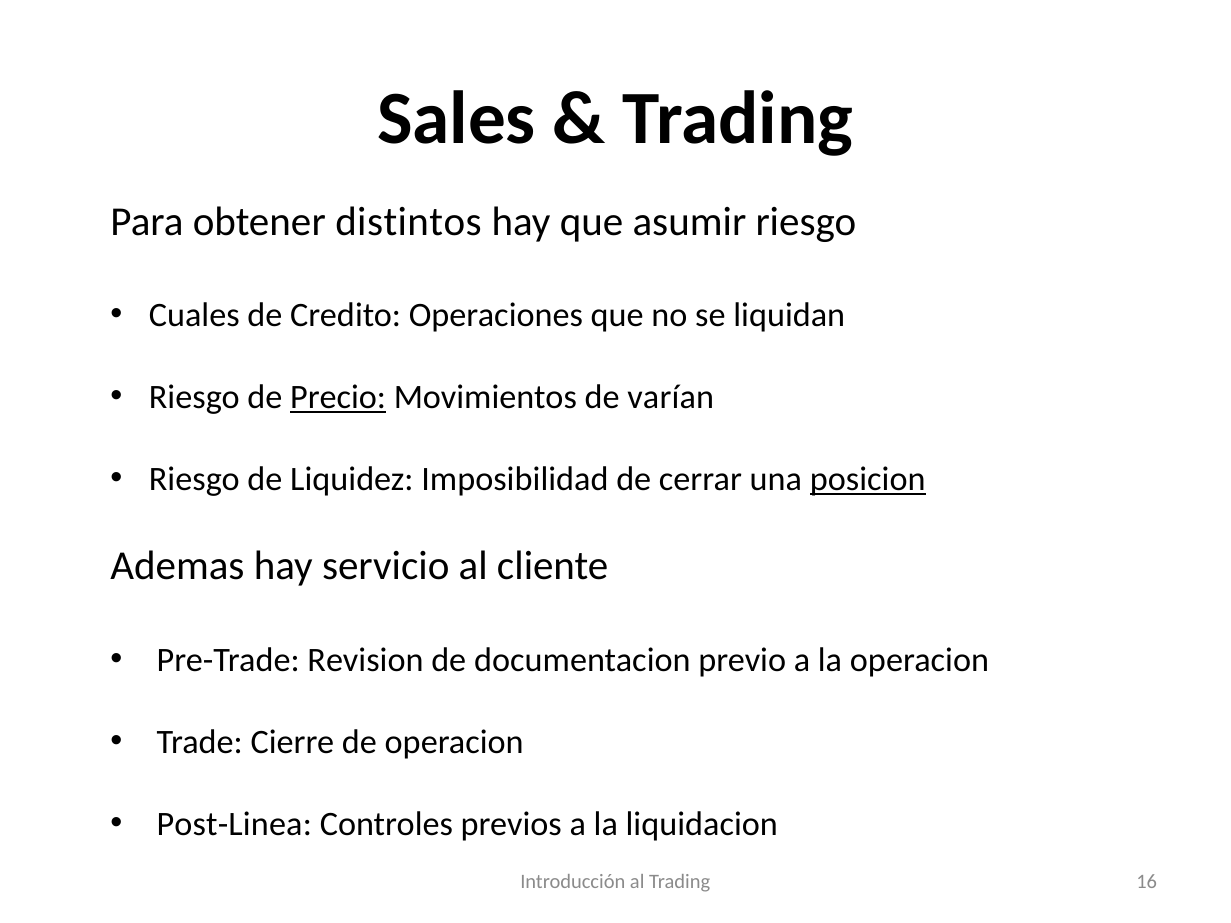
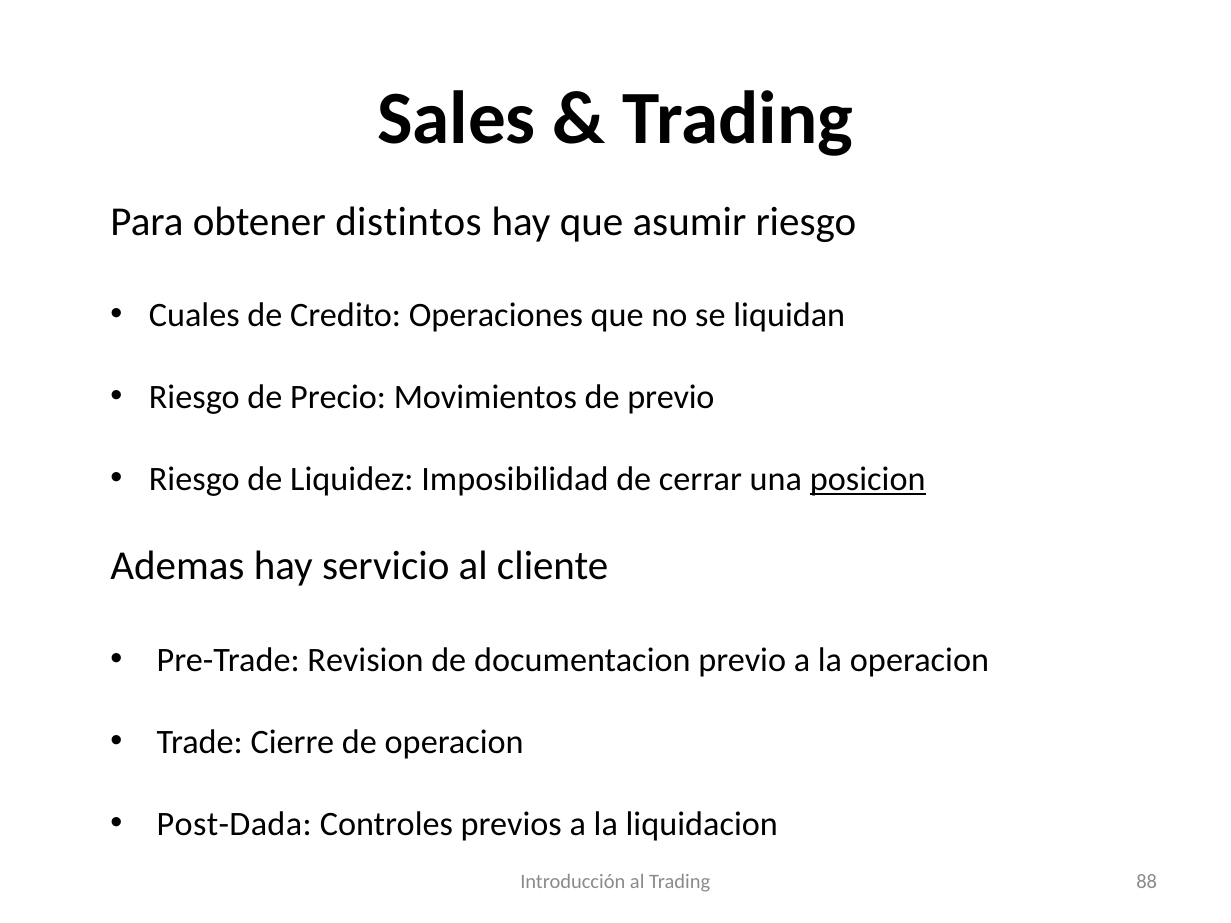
Precio underline: present -> none
de varían: varían -> previo
Post-Linea: Post-Linea -> Post-Dada
16: 16 -> 88
